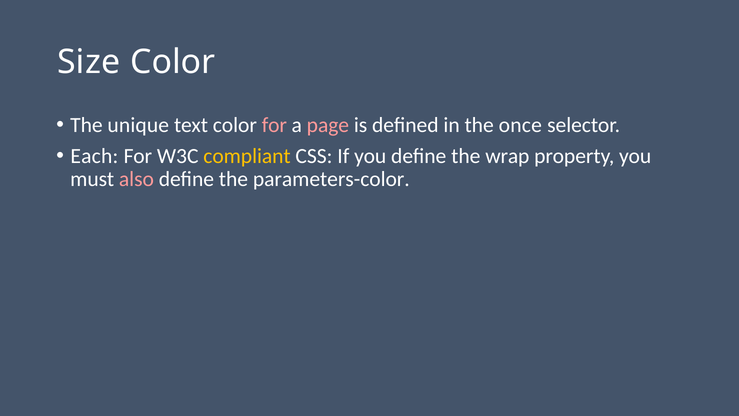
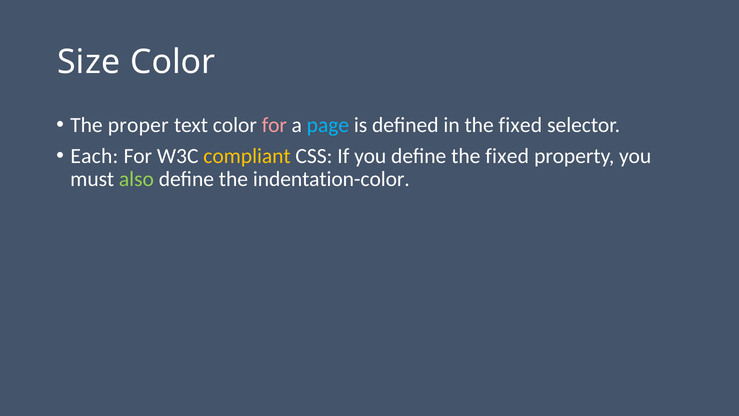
unique: unique -> proper
page colour: pink -> light blue
in the once: once -> fixed
define the wrap: wrap -> fixed
also colour: pink -> light green
parameters-color: parameters-color -> indentation-color
